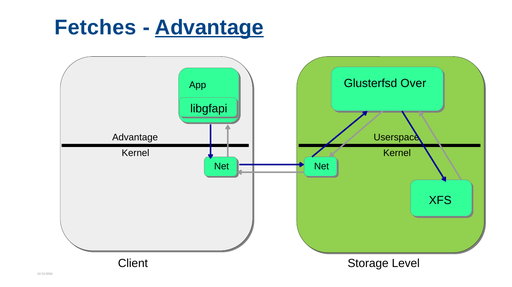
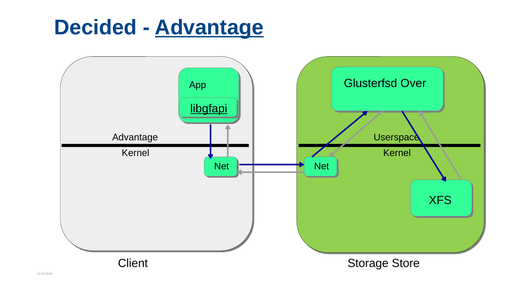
Fetches: Fetches -> Decided
libgfapi underline: none -> present
Level: Level -> Store
